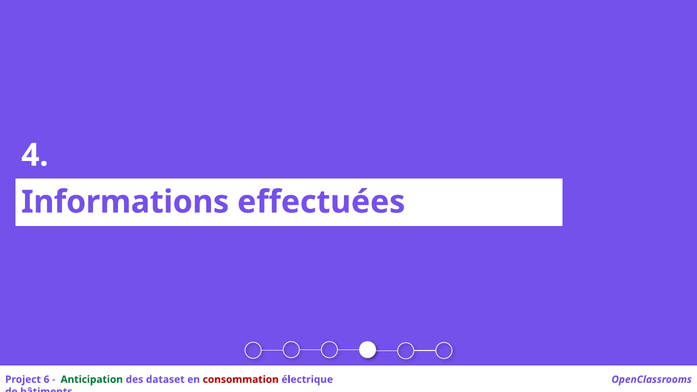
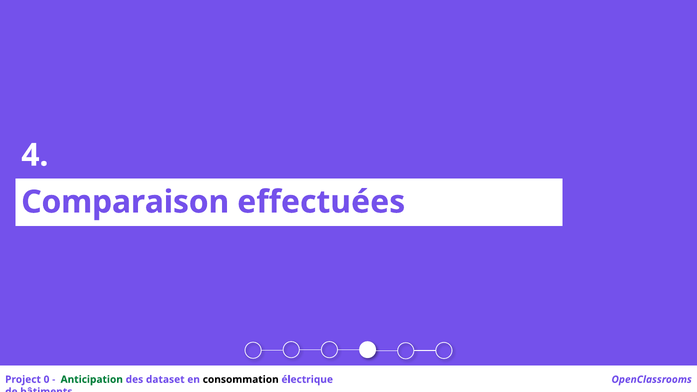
Informations: Informations -> Comparaison
6: 6 -> 0
consommation colour: red -> black
